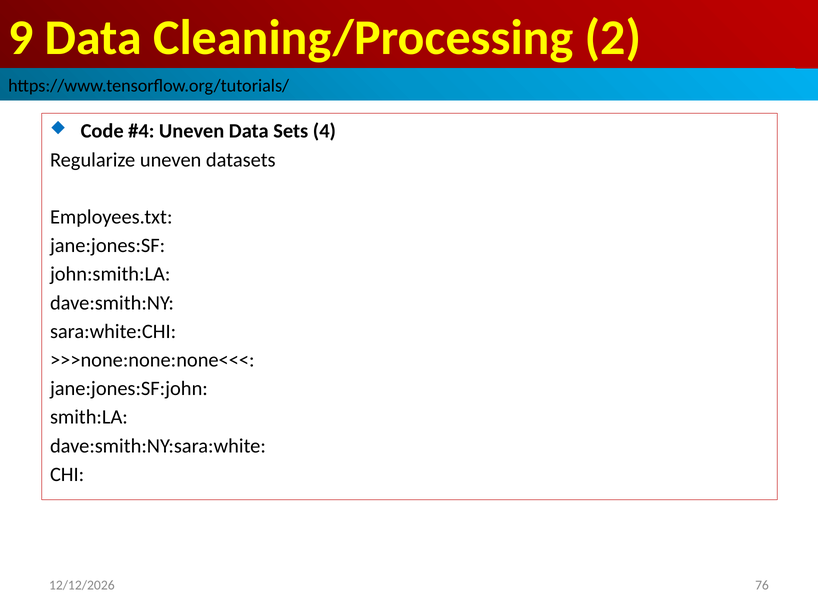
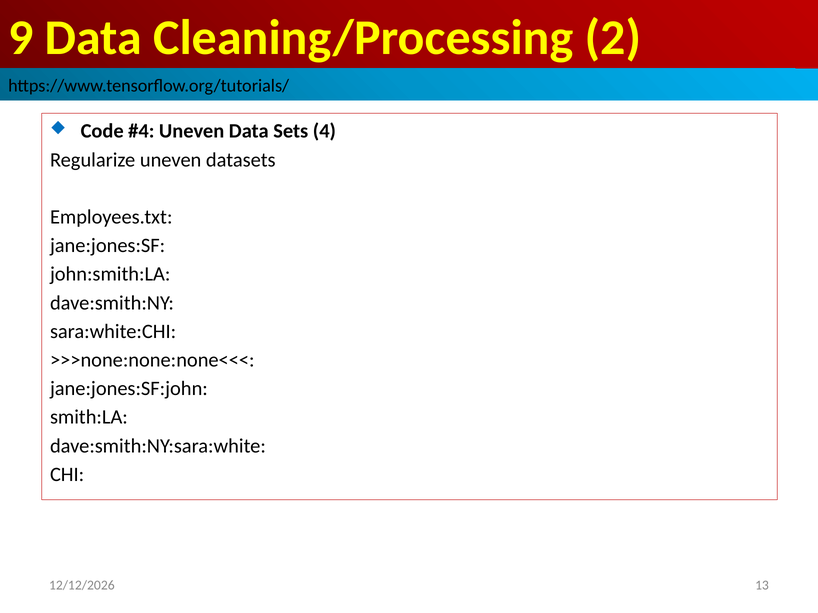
76: 76 -> 13
